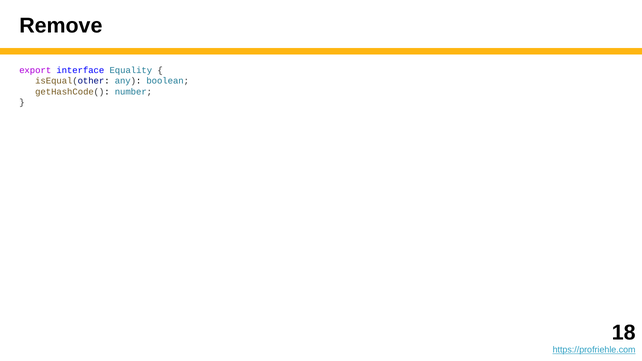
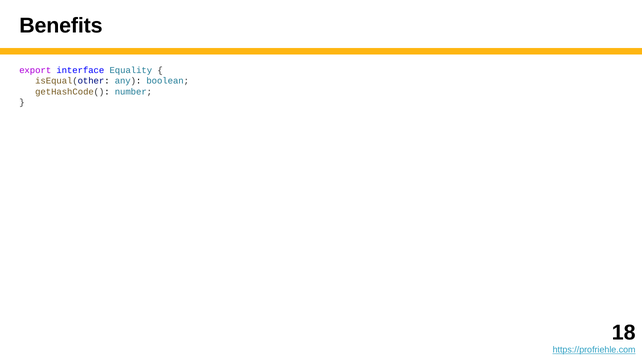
Remove: Remove -> Benefits
